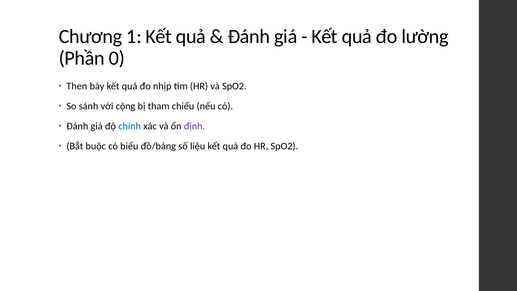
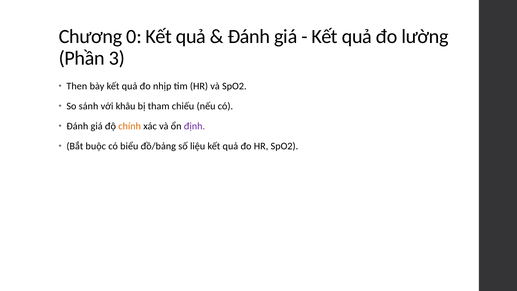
1: 1 -> 0
0: 0 -> 3
cộng: cộng -> khâu
chính colour: blue -> orange
